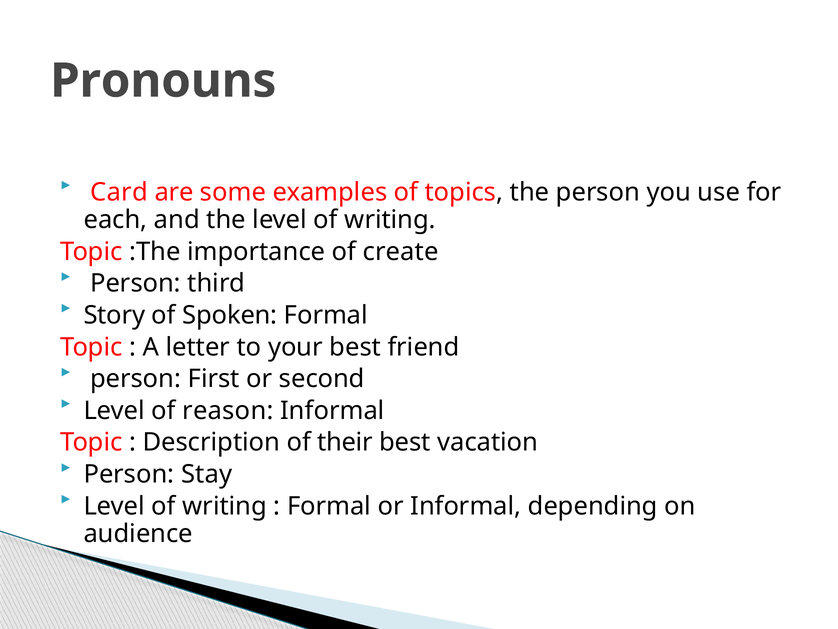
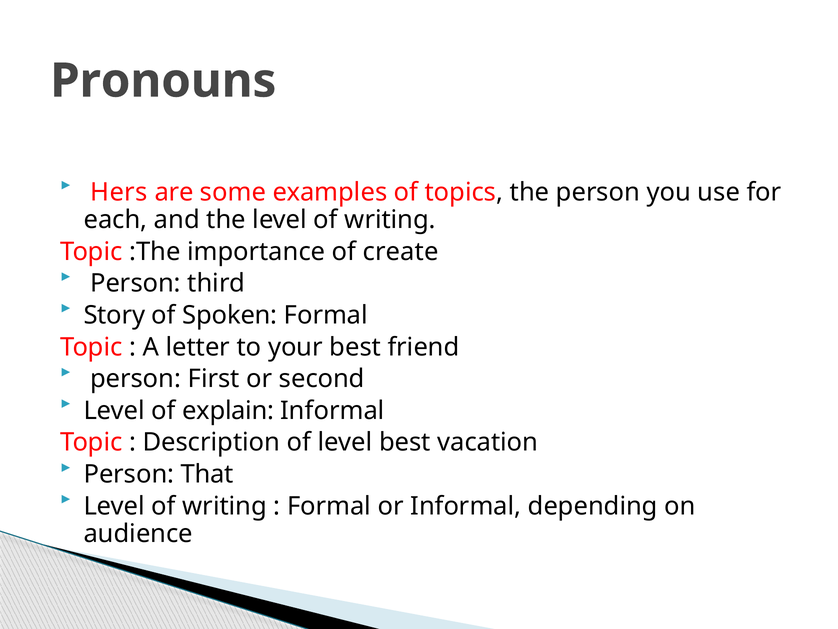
Card: Card -> Hers
reason: reason -> explain
of their: their -> level
Stay: Stay -> That
